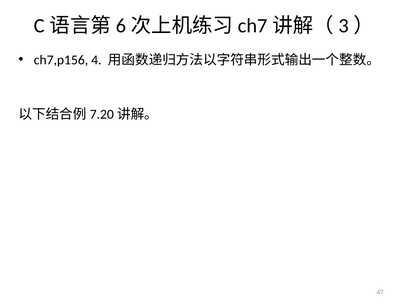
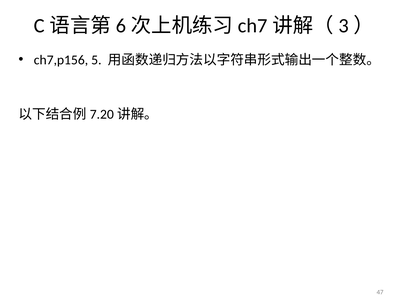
4: 4 -> 5
